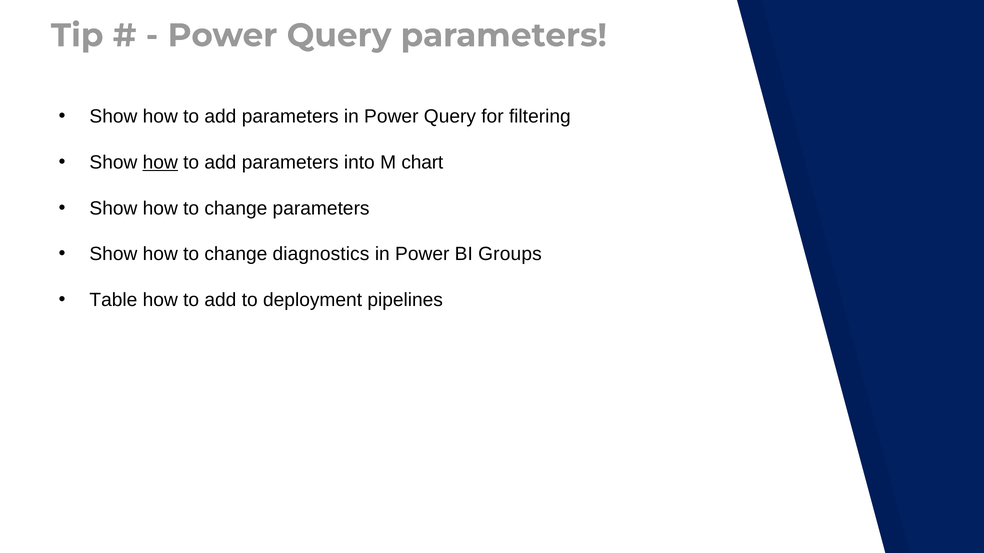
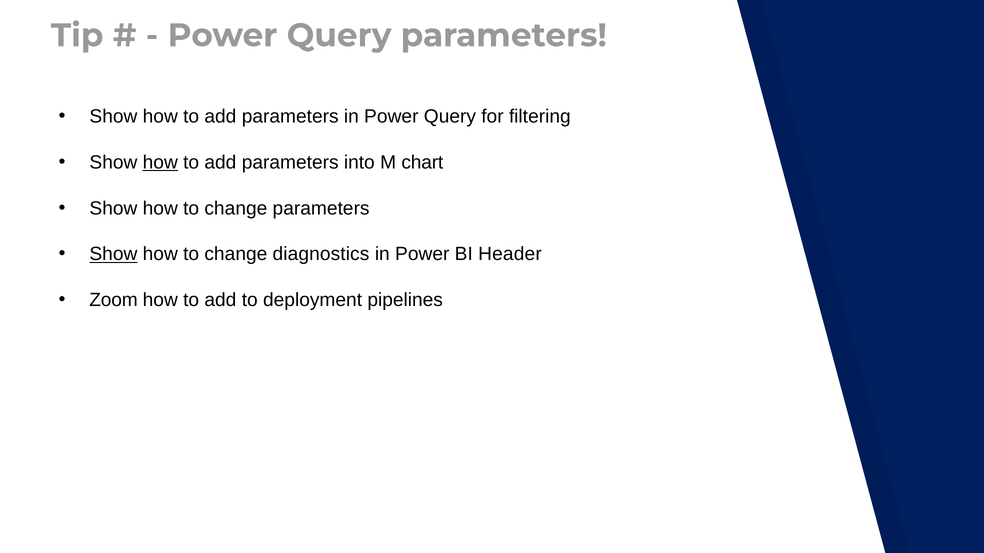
Show at (113, 254) underline: none -> present
Groups: Groups -> Header
Table: Table -> Zoom
